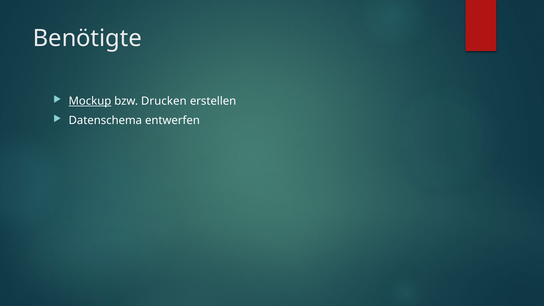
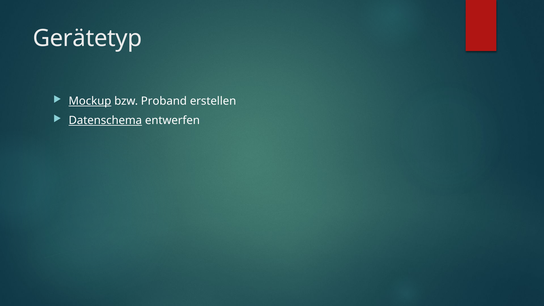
Benötigte: Benötigte -> Gerätetyp
Drucken: Drucken -> Proband
Datenschema underline: none -> present
